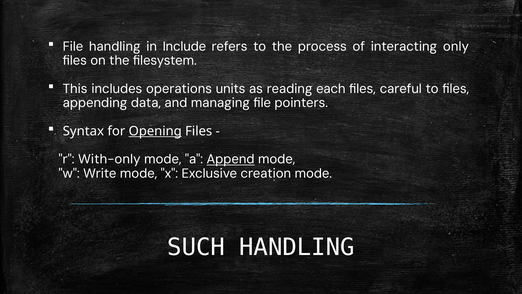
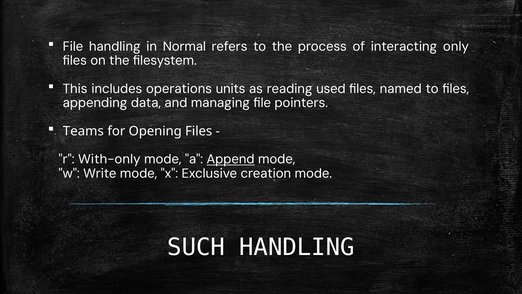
Include: Include -> Normal
each: each -> used
careful: careful -> named
Syntax: Syntax -> Teams
Opening underline: present -> none
